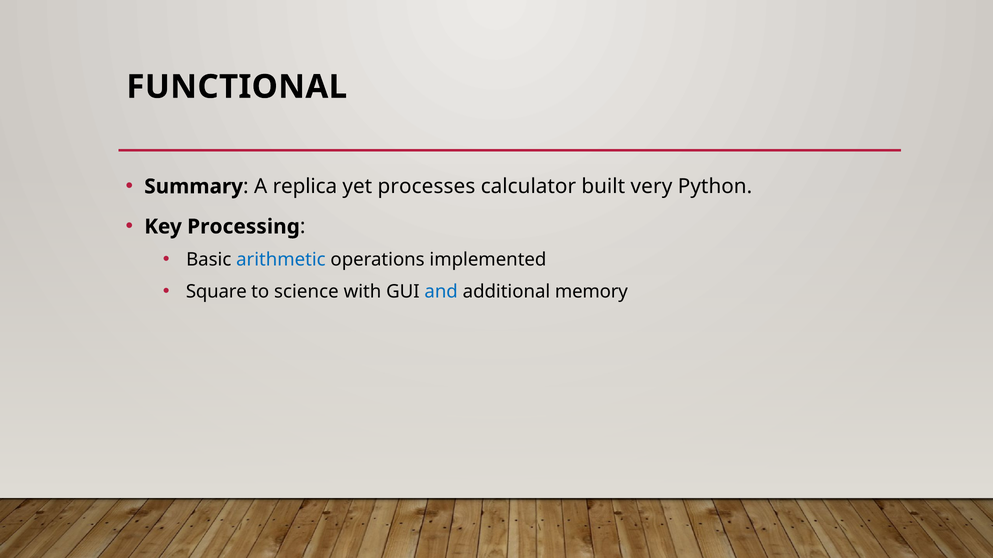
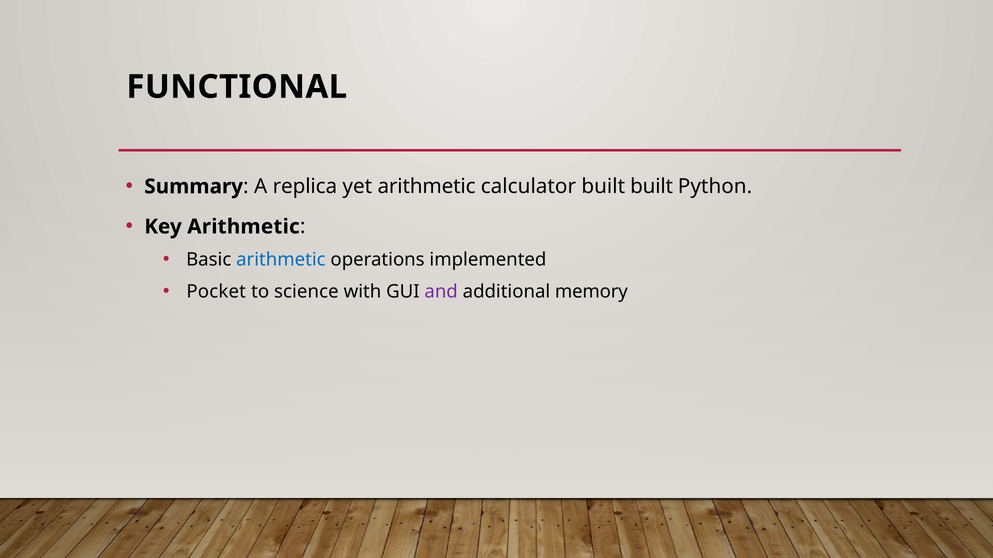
yet processes: processes -> arithmetic
built very: very -> built
Key Processing: Processing -> Arithmetic
Square: Square -> Pocket
and colour: blue -> purple
